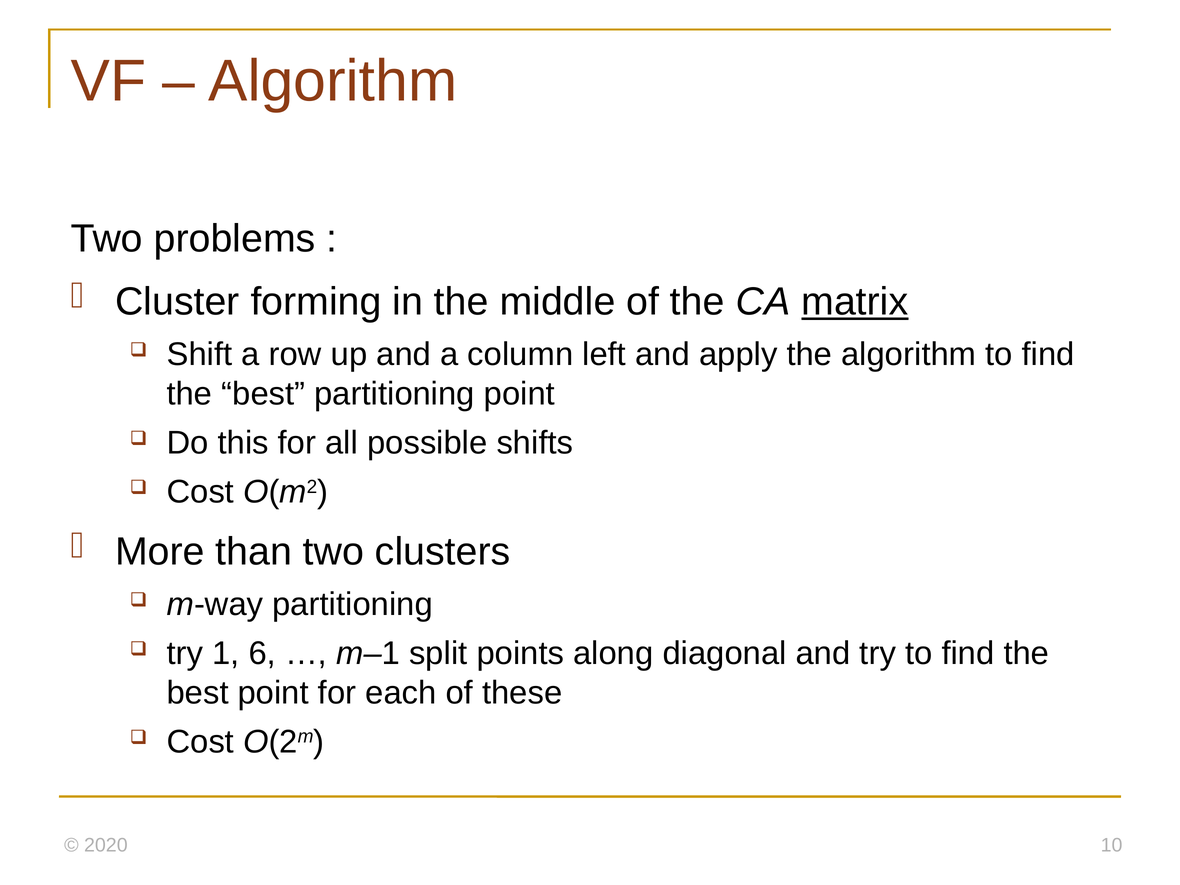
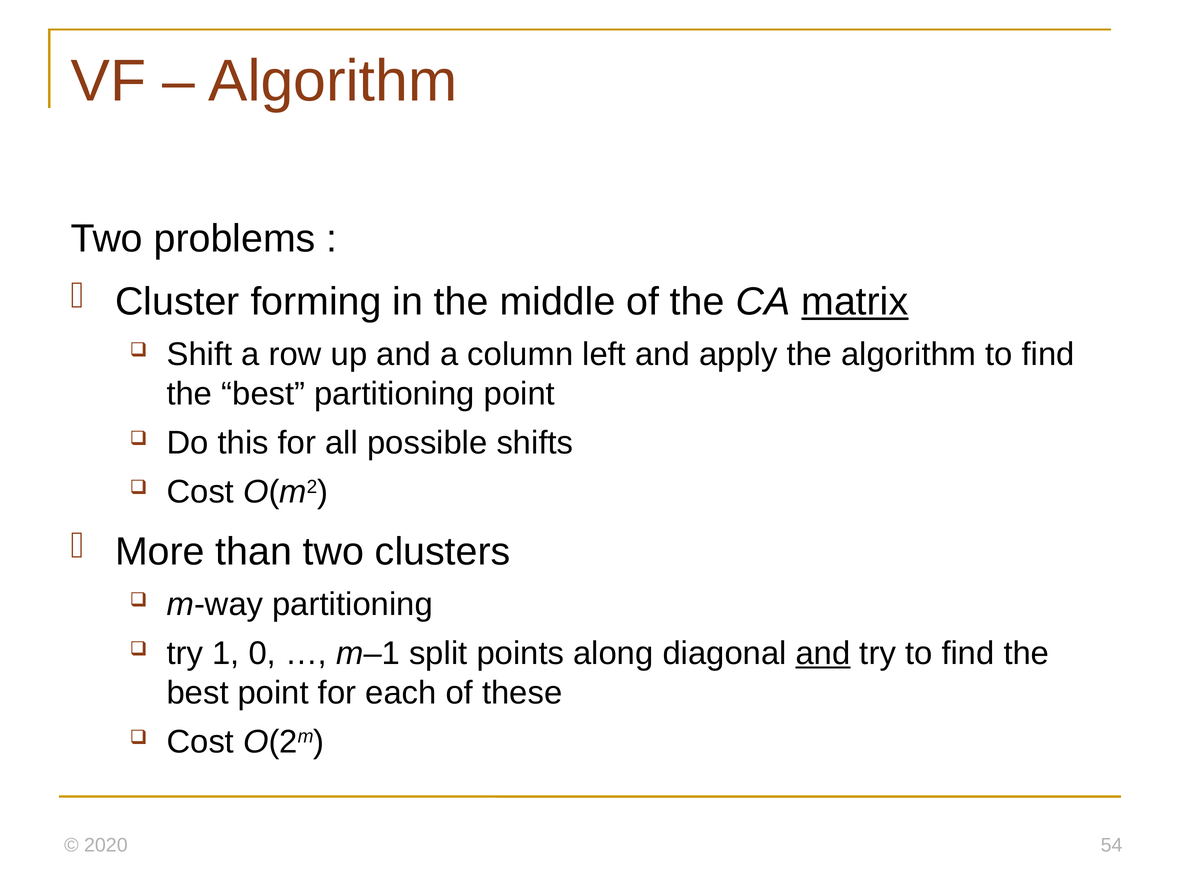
6: 6 -> 0
and at (823, 653) underline: none -> present
10: 10 -> 54
